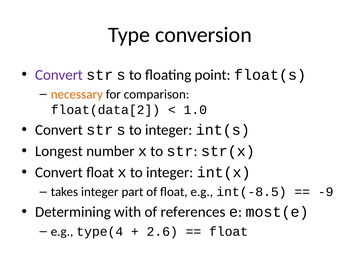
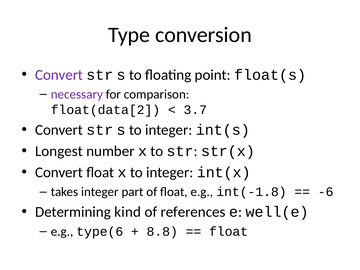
necessary colour: orange -> purple
1.0: 1.0 -> 3.7
int(-8.5: int(-8.5 -> int(-1.8
-9: -9 -> -6
with: with -> kind
most(e: most(e -> well(e
type(4: type(4 -> type(6
2.6: 2.6 -> 8.8
